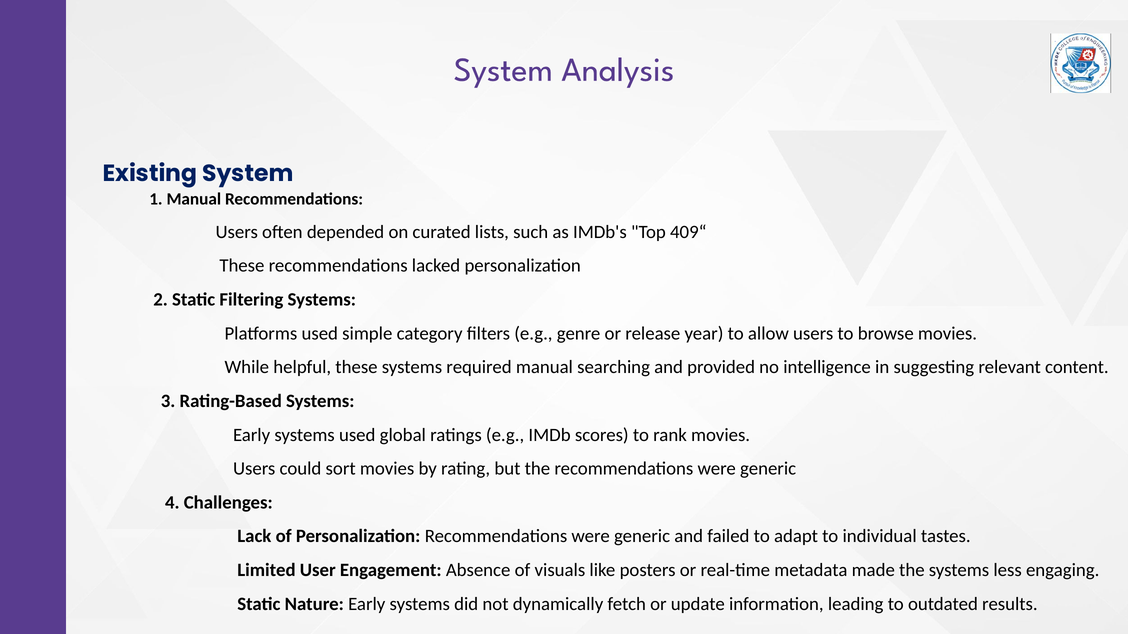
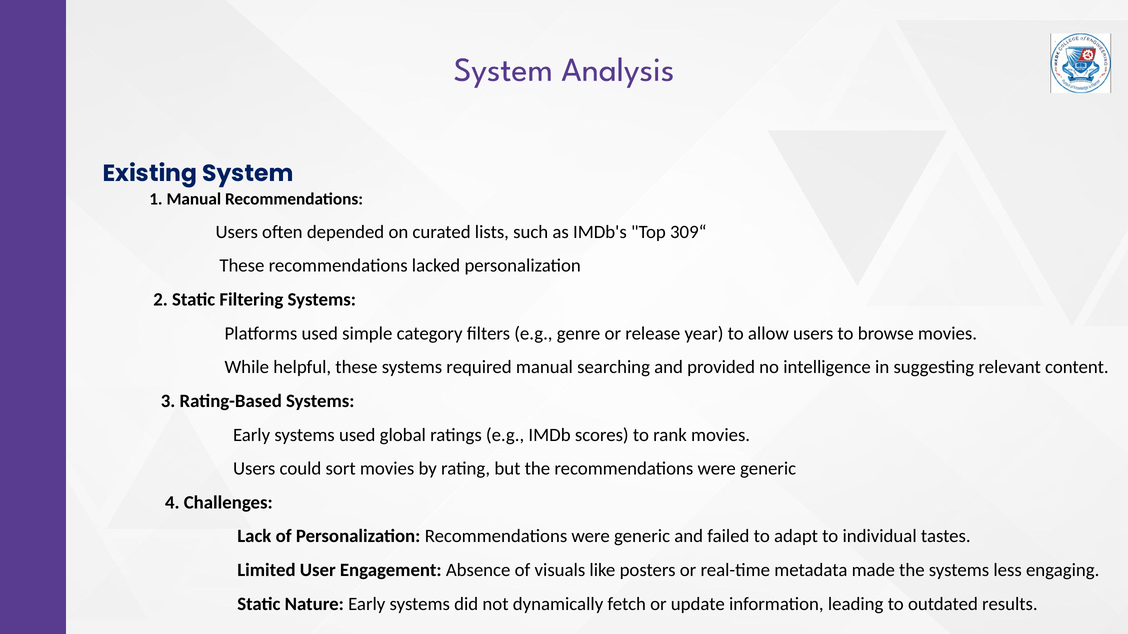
409“: 409“ -> 309“
